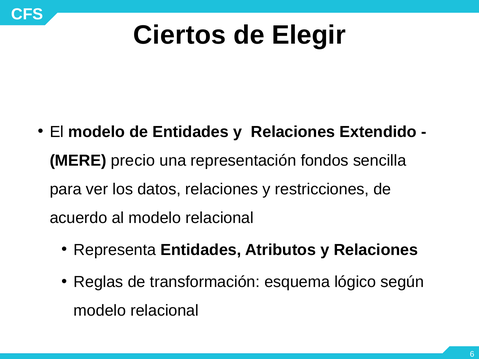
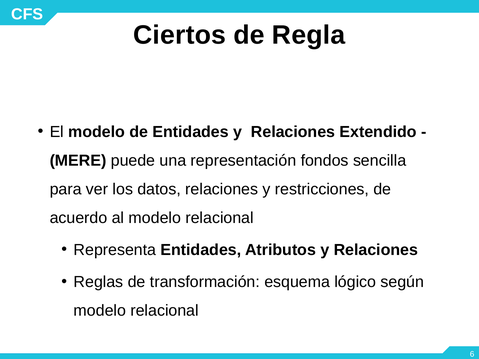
Elegir: Elegir -> Regla
precio: precio -> puede
